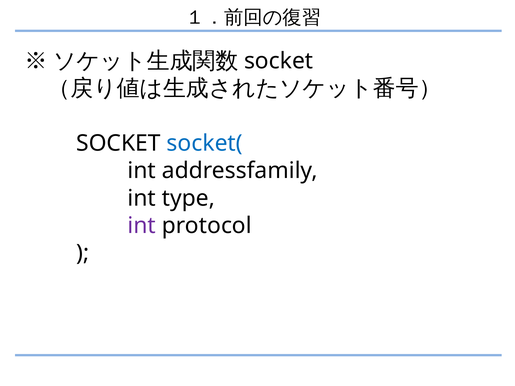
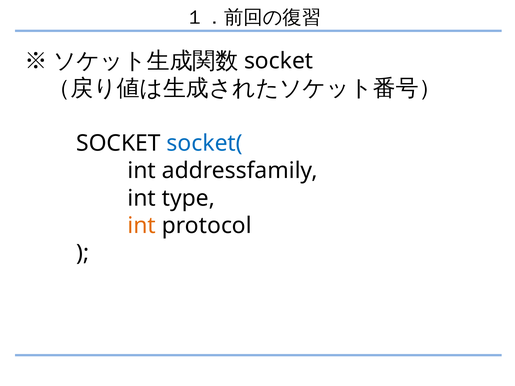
int at (142, 226) colour: purple -> orange
